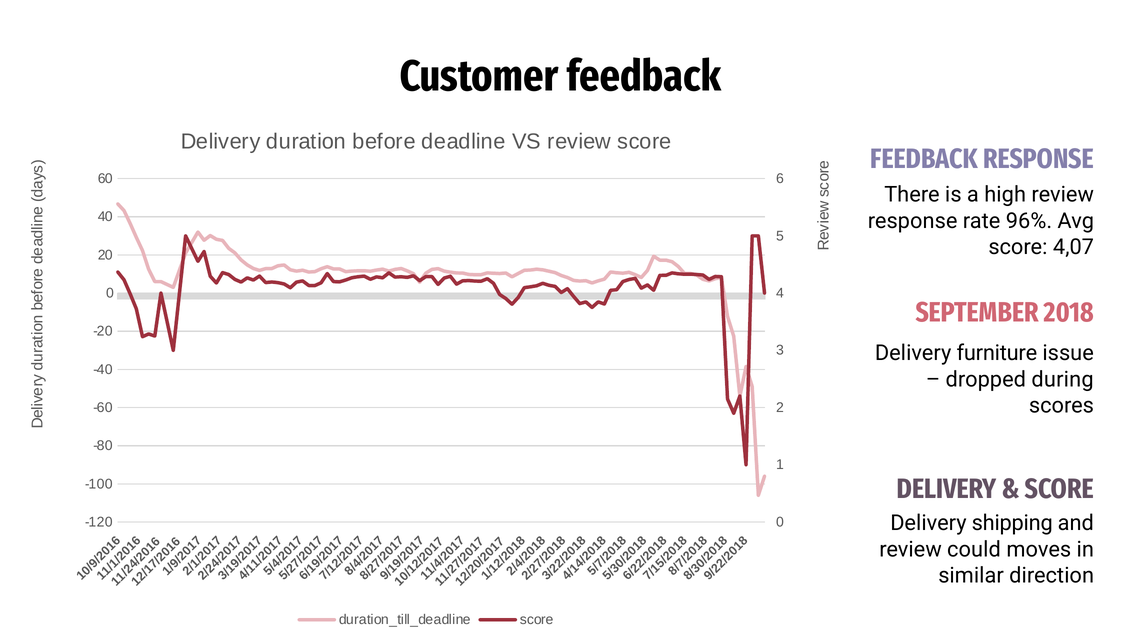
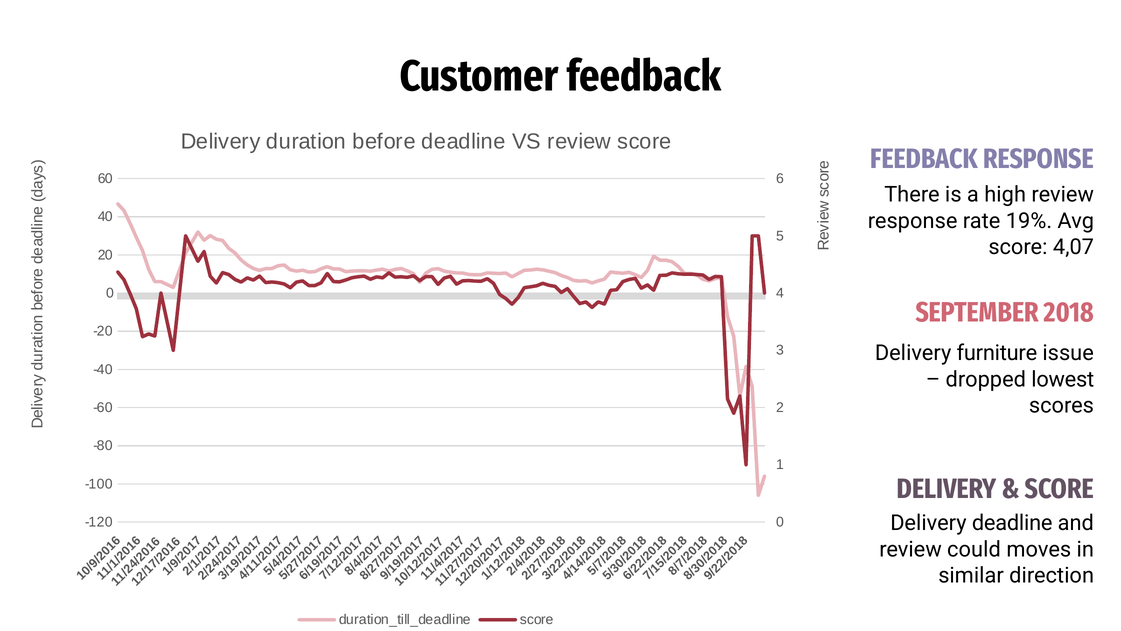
96%: 96% -> 19%
during: during -> lowest
Delivery shipping: shipping -> deadline
